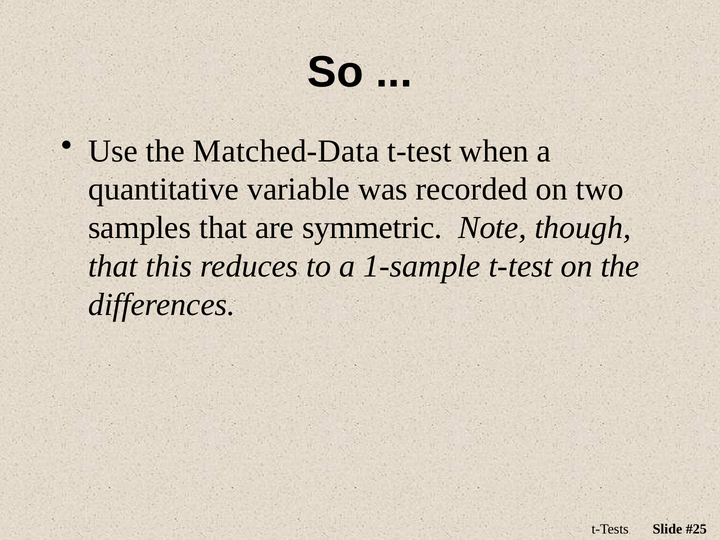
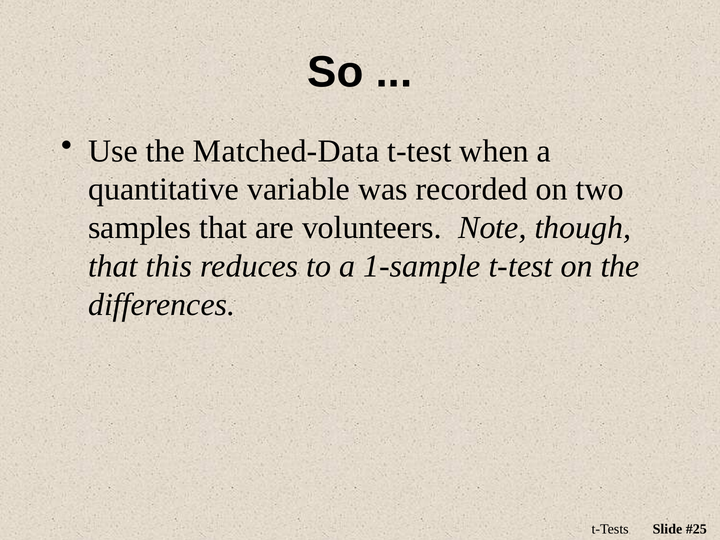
symmetric: symmetric -> volunteers
